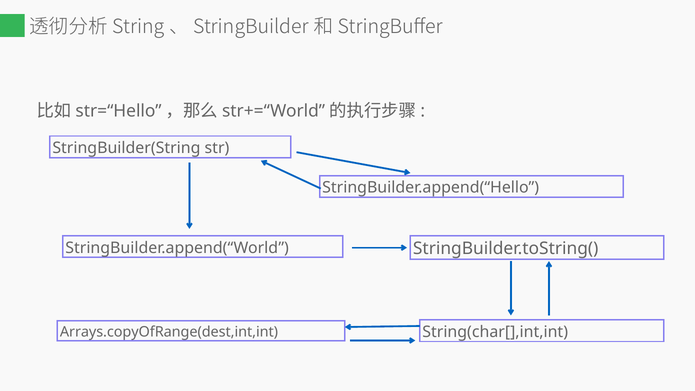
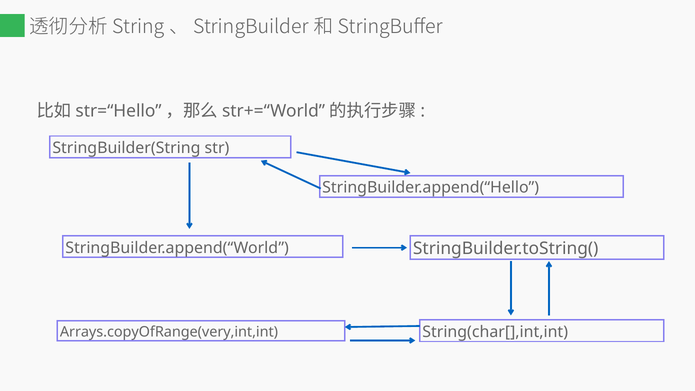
Arrays.copyOfRange(dest,int,int: Arrays.copyOfRange(dest,int,int -> Arrays.copyOfRange(very,int,int
